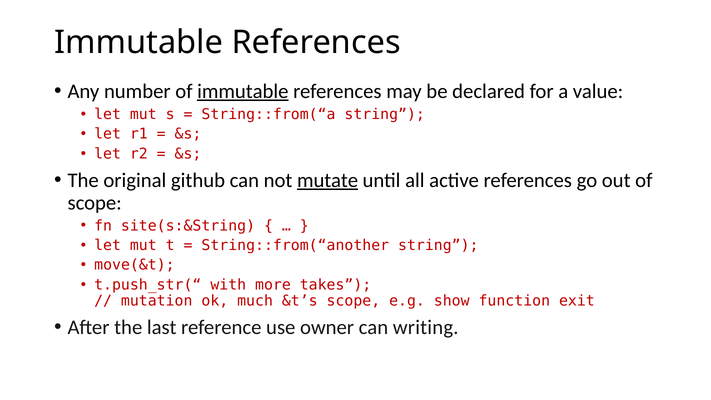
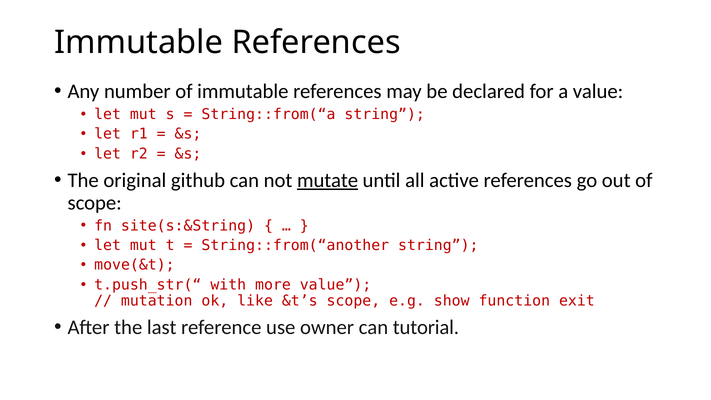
immutable at (243, 91) underline: present -> none
more takes: takes -> value
much: much -> like
writing: writing -> tutorial
